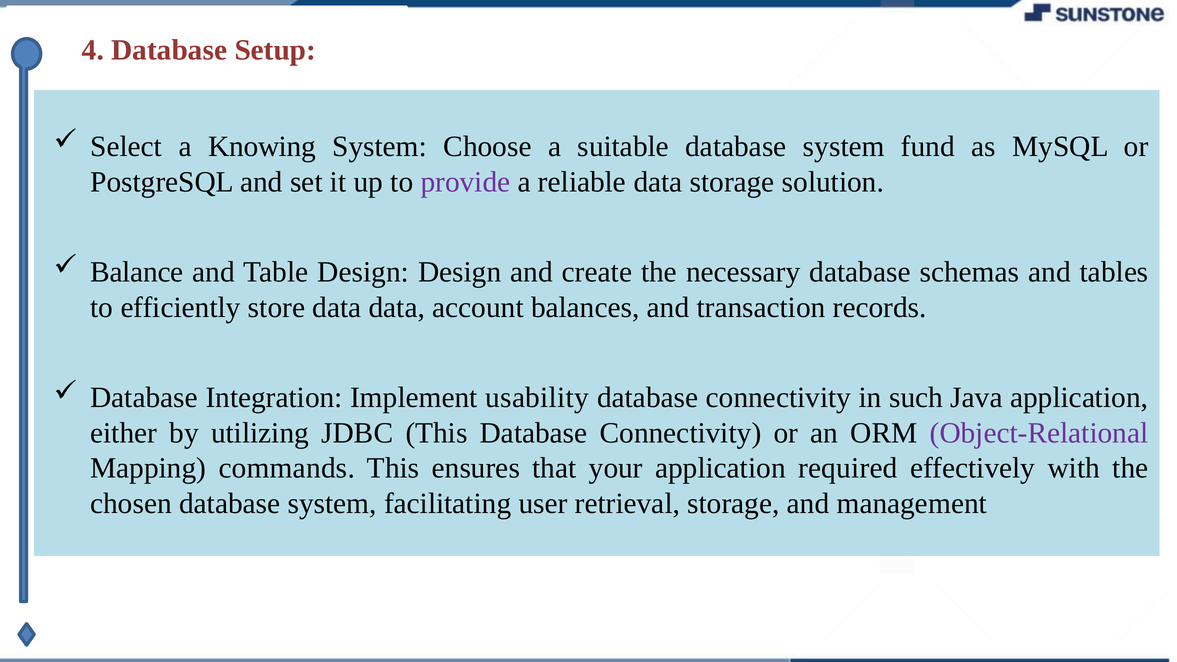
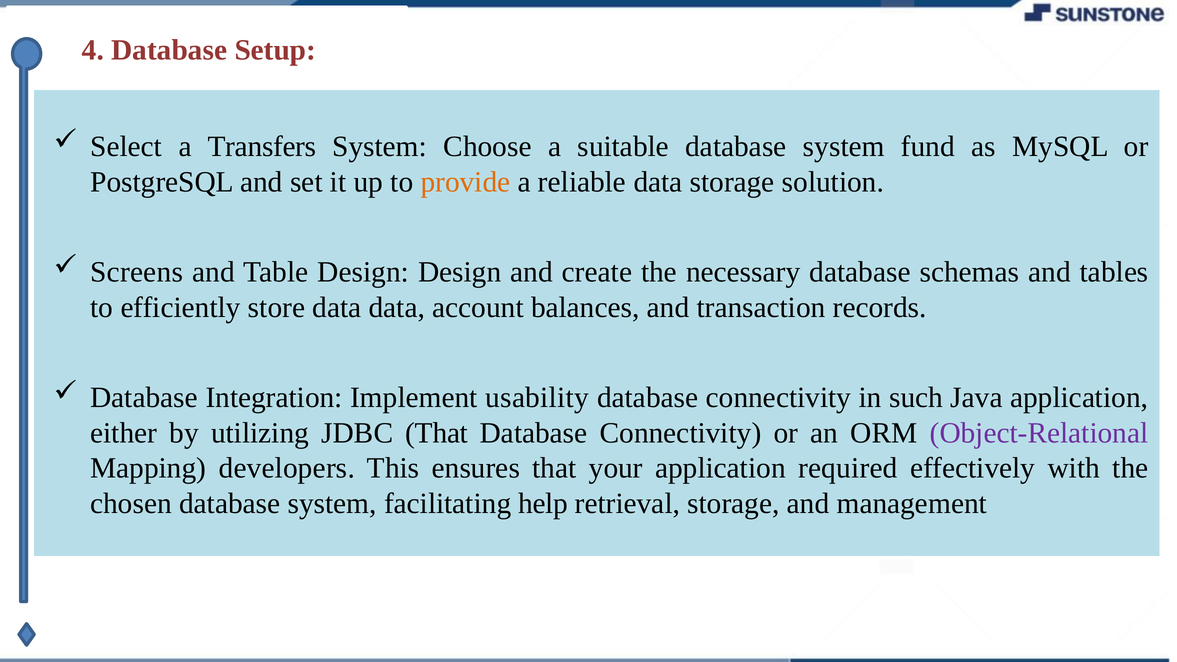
Knowing: Knowing -> Transfers
provide colour: purple -> orange
Balance: Balance -> Screens
JDBC This: This -> That
commands: commands -> developers
user: user -> help
